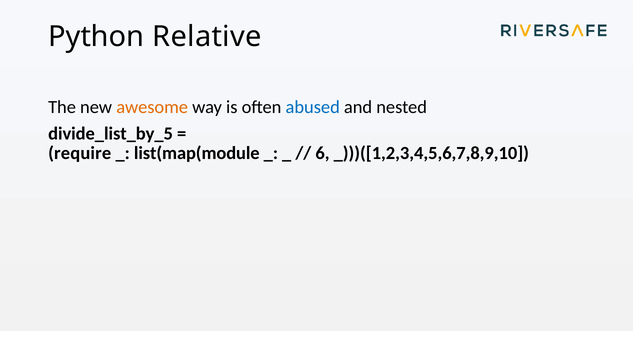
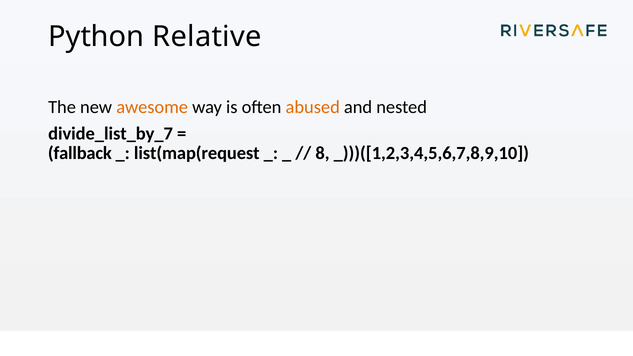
abused colour: blue -> orange
divide_list_by_5: divide_list_by_5 -> divide_list_by_7
require: require -> fallback
list(map(module: list(map(module -> list(map(request
6: 6 -> 8
